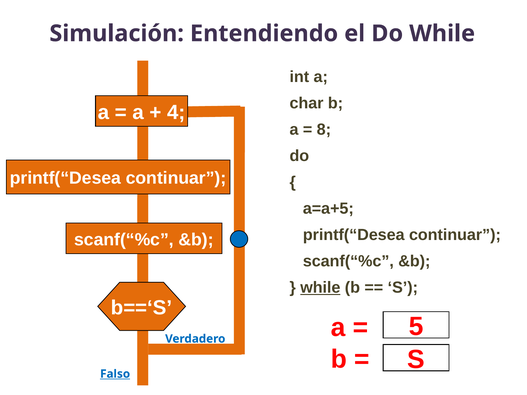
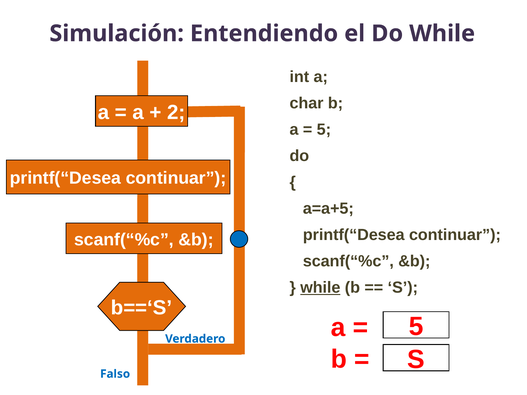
4: 4 -> 2
8 at (324, 130): 8 -> 5
Falso underline: present -> none
